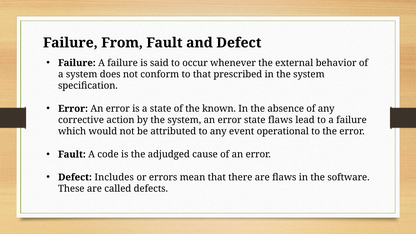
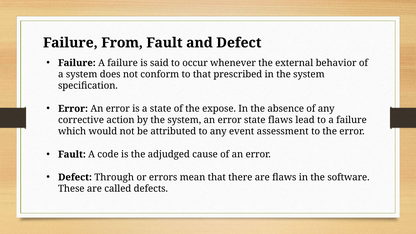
known: known -> expose
operational: operational -> assessment
Includes: Includes -> Through
